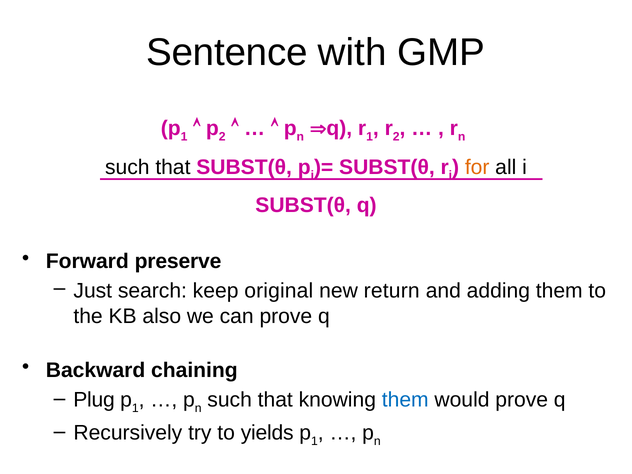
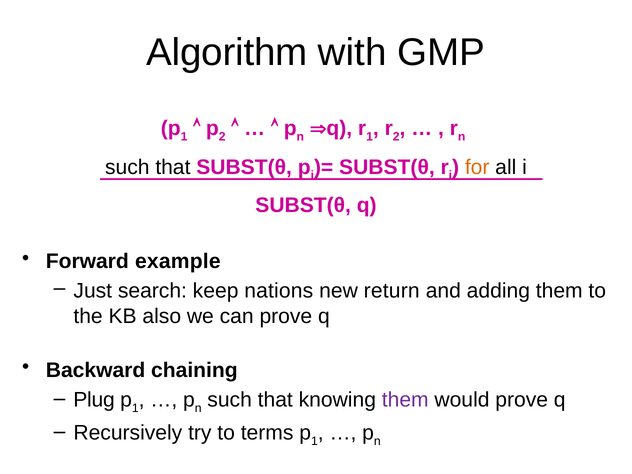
Sentence: Sentence -> Algorithm
preserve: preserve -> example
original: original -> nations
them at (405, 400) colour: blue -> purple
yields: yields -> terms
